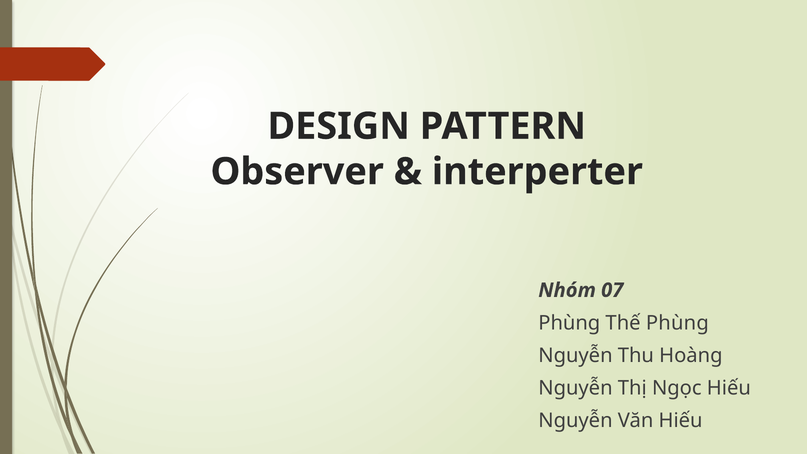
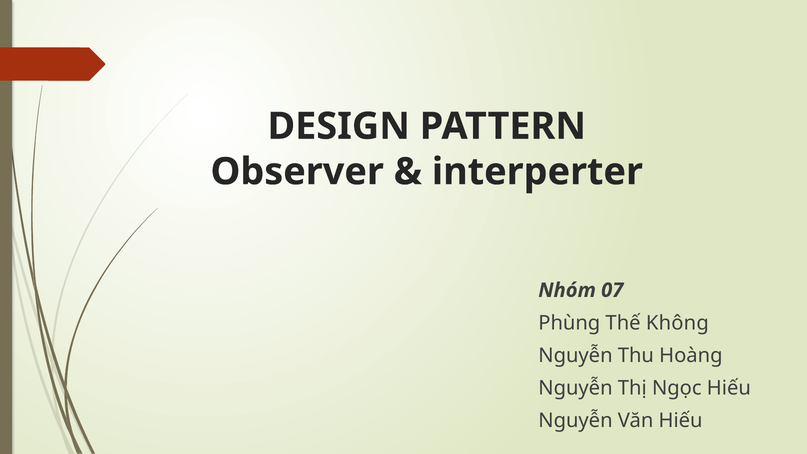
Thế Phùng: Phùng -> Không
